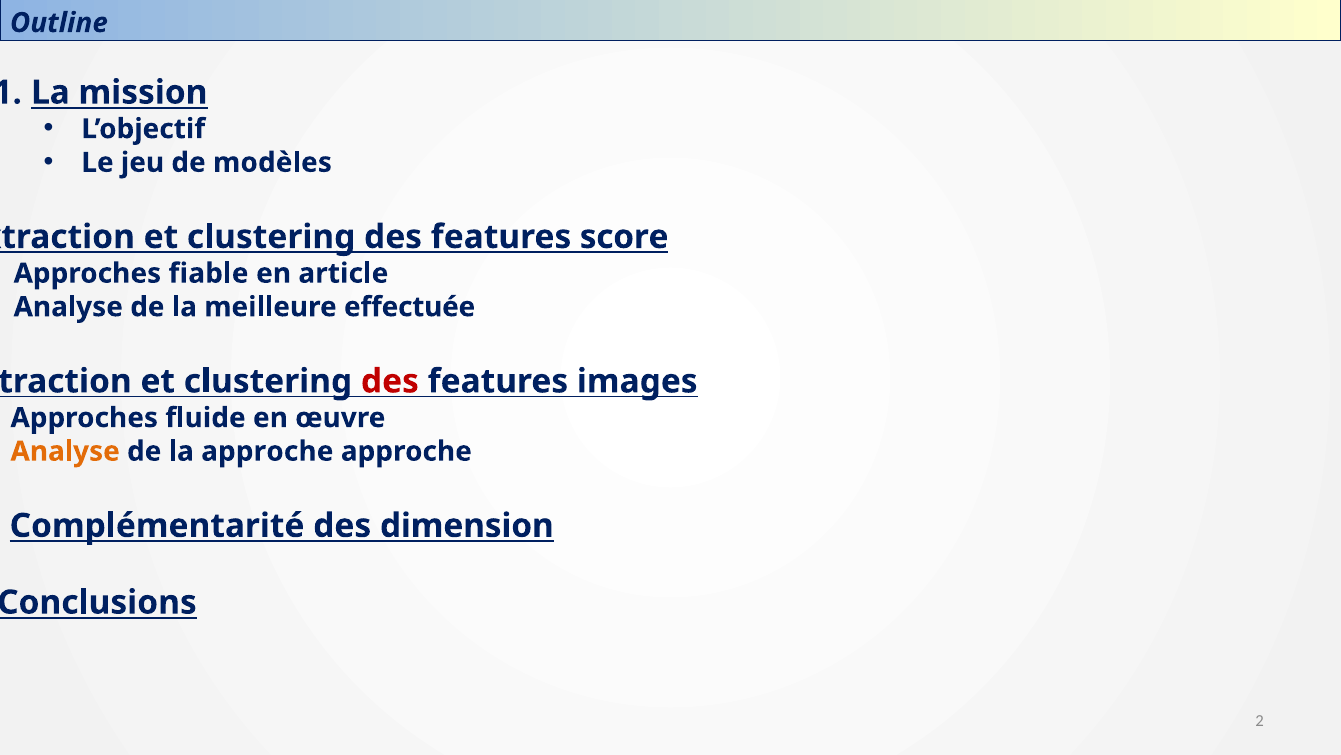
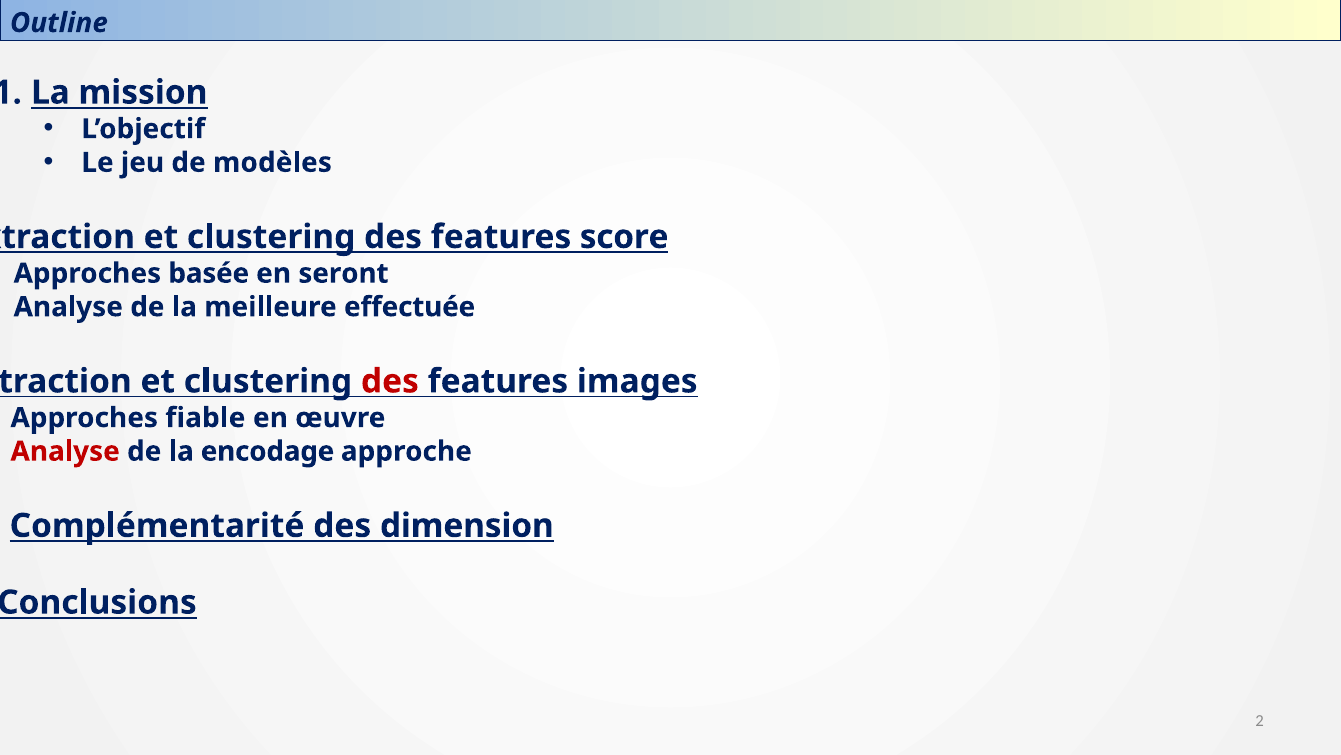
fiable: fiable -> basée
article: article -> seront
fluide: fluide -> fiable
Analyse at (65, 451) colour: orange -> red
la approche: approche -> encodage
